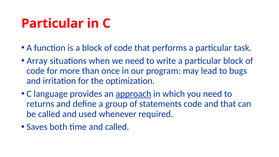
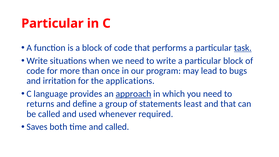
task underline: none -> present
Array at (37, 61): Array -> Write
optimization: optimization -> applications
statements code: code -> least
